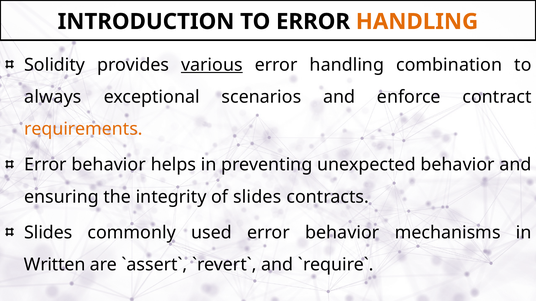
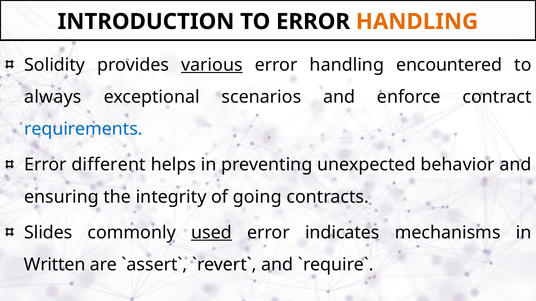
combination: combination -> encountered
requirements colour: orange -> blue
behavior at (109, 165): behavior -> different
of slides: slides -> going
used underline: none -> present
behavior at (342, 233): behavior -> indicates
